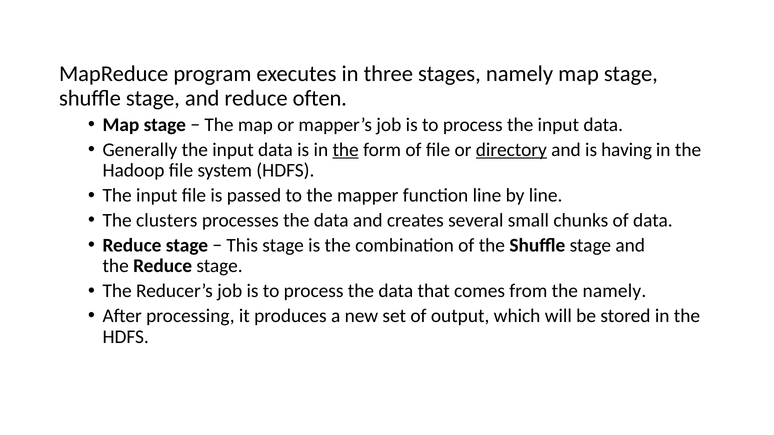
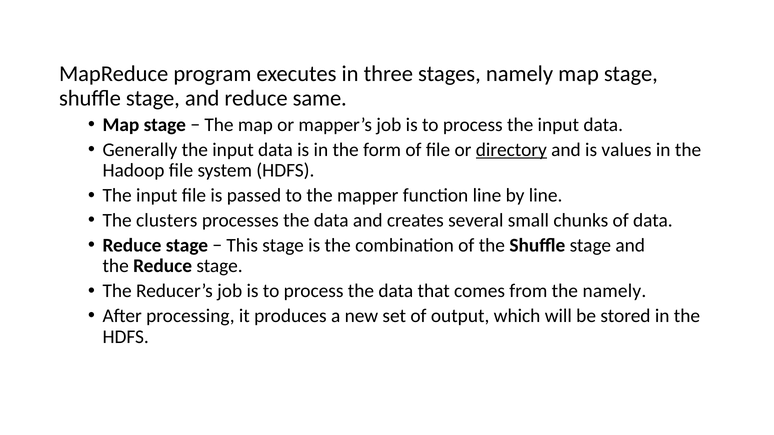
often: often -> same
the at (346, 150) underline: present -> none
having: having -> values
